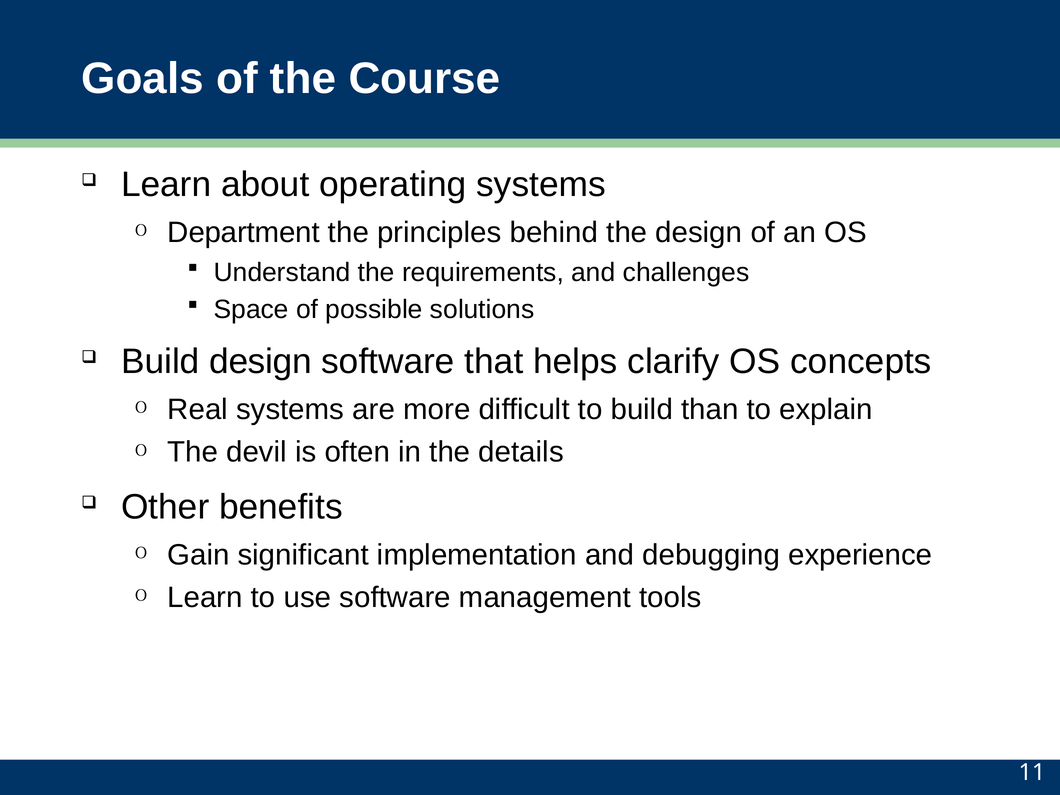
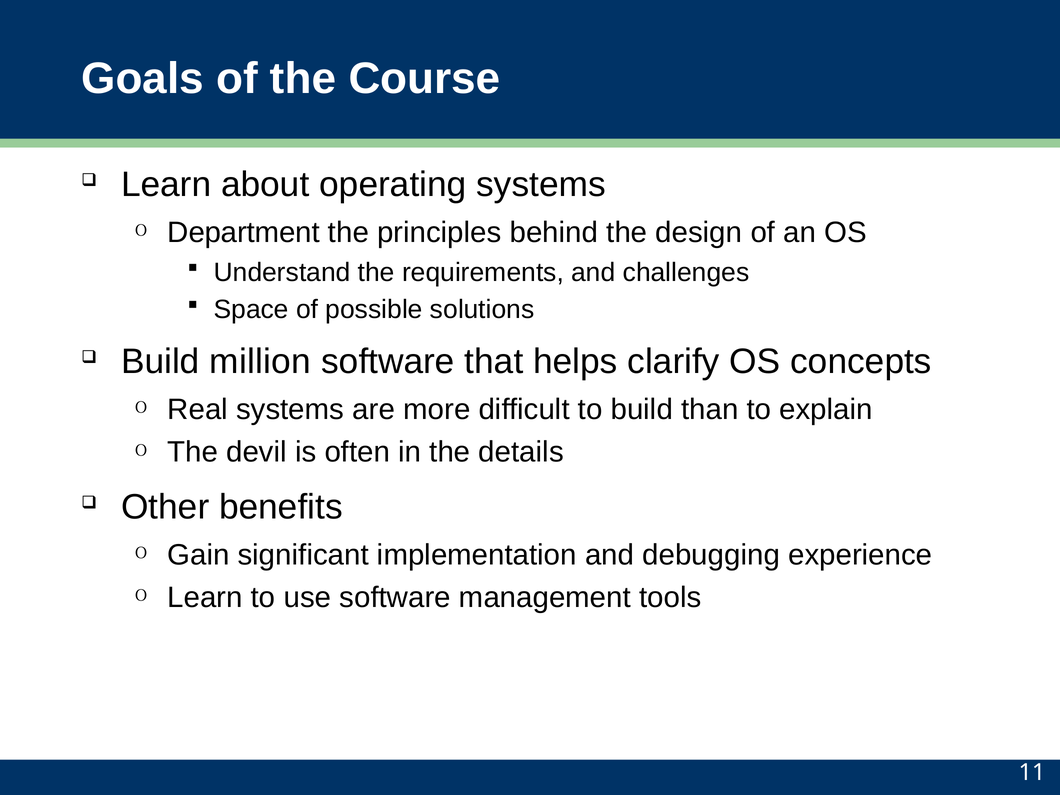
Build design: design -> million
